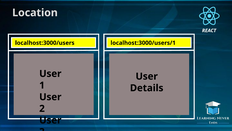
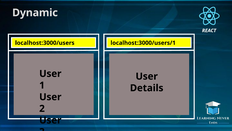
Location: Location -> Dynamic
